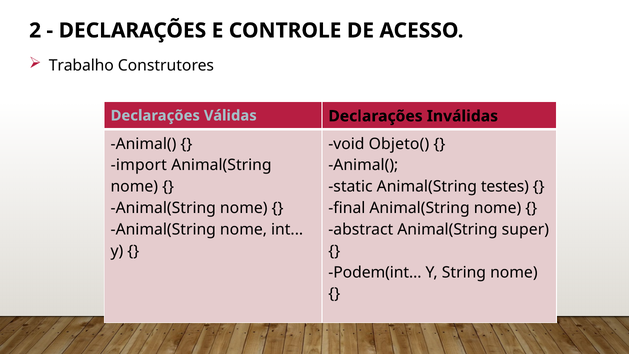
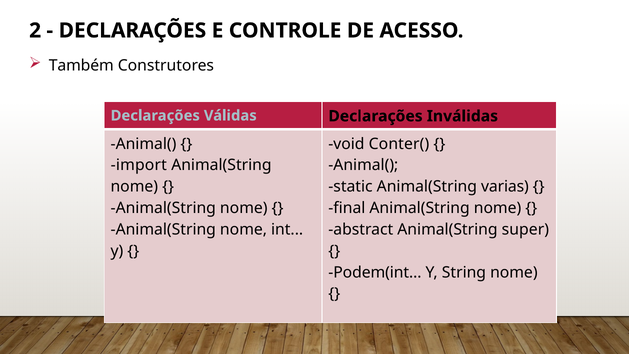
Trabalho: Trabalho -> Também
Objeto(: Objeto( -> Conter(
testes: testes -> varias
